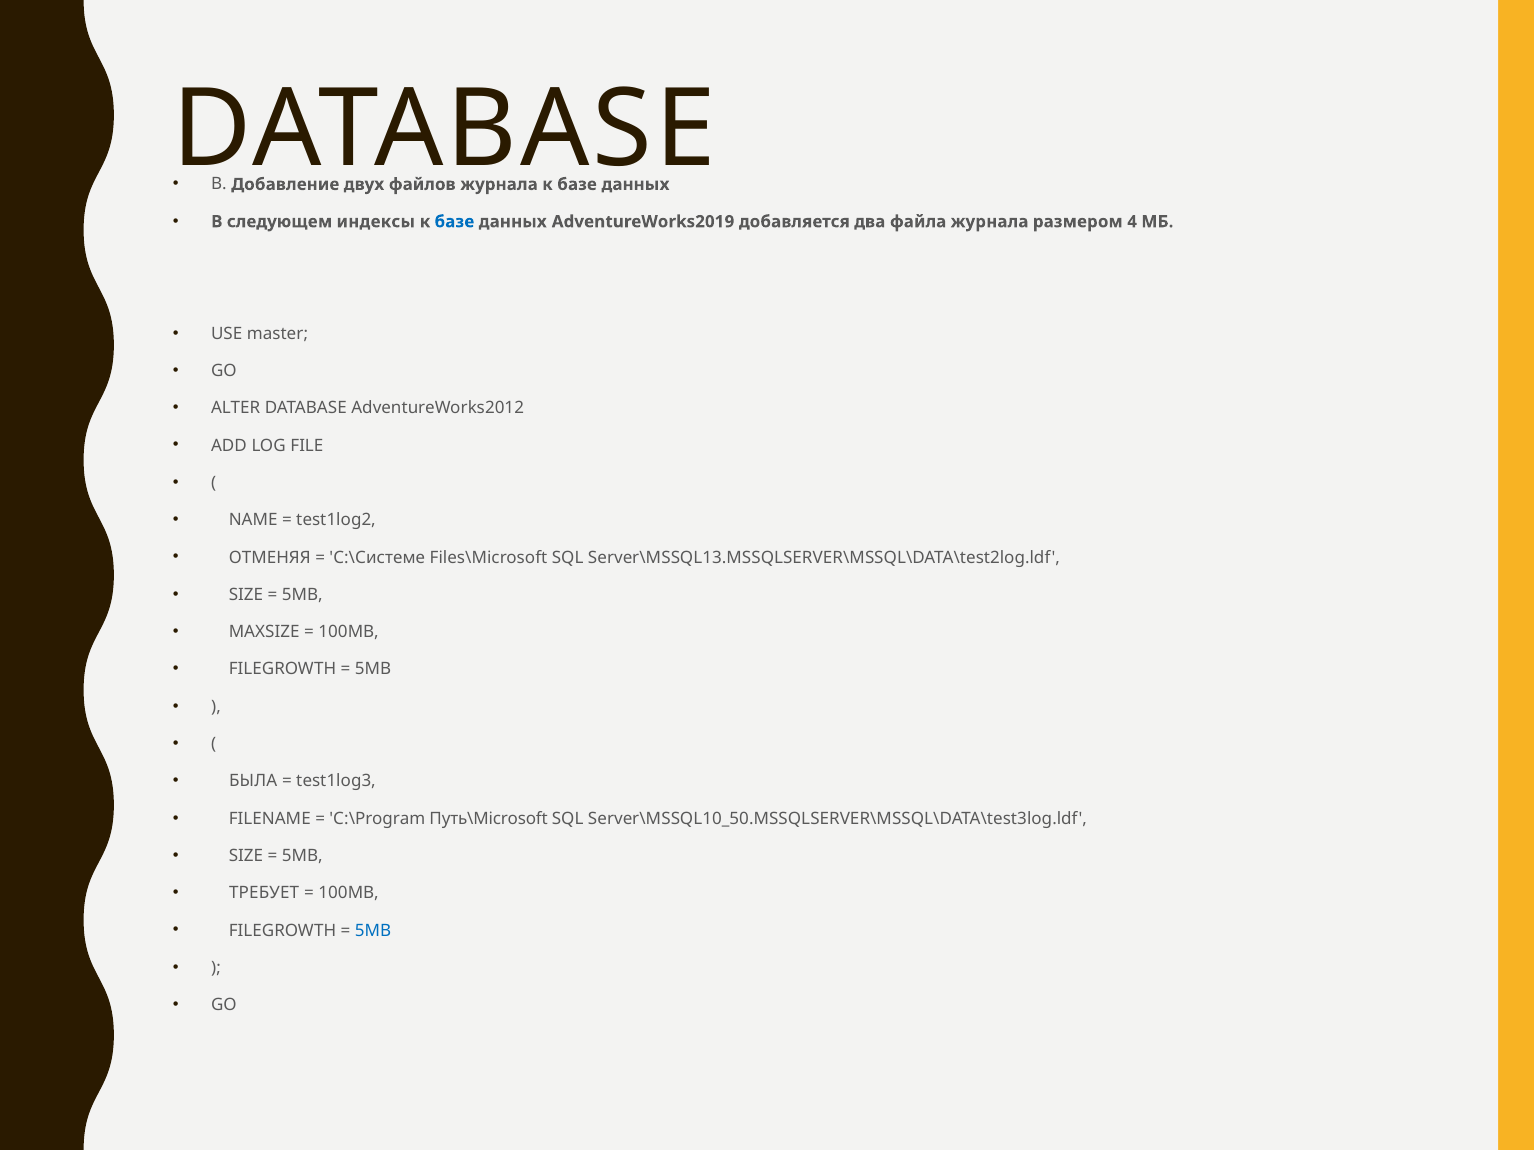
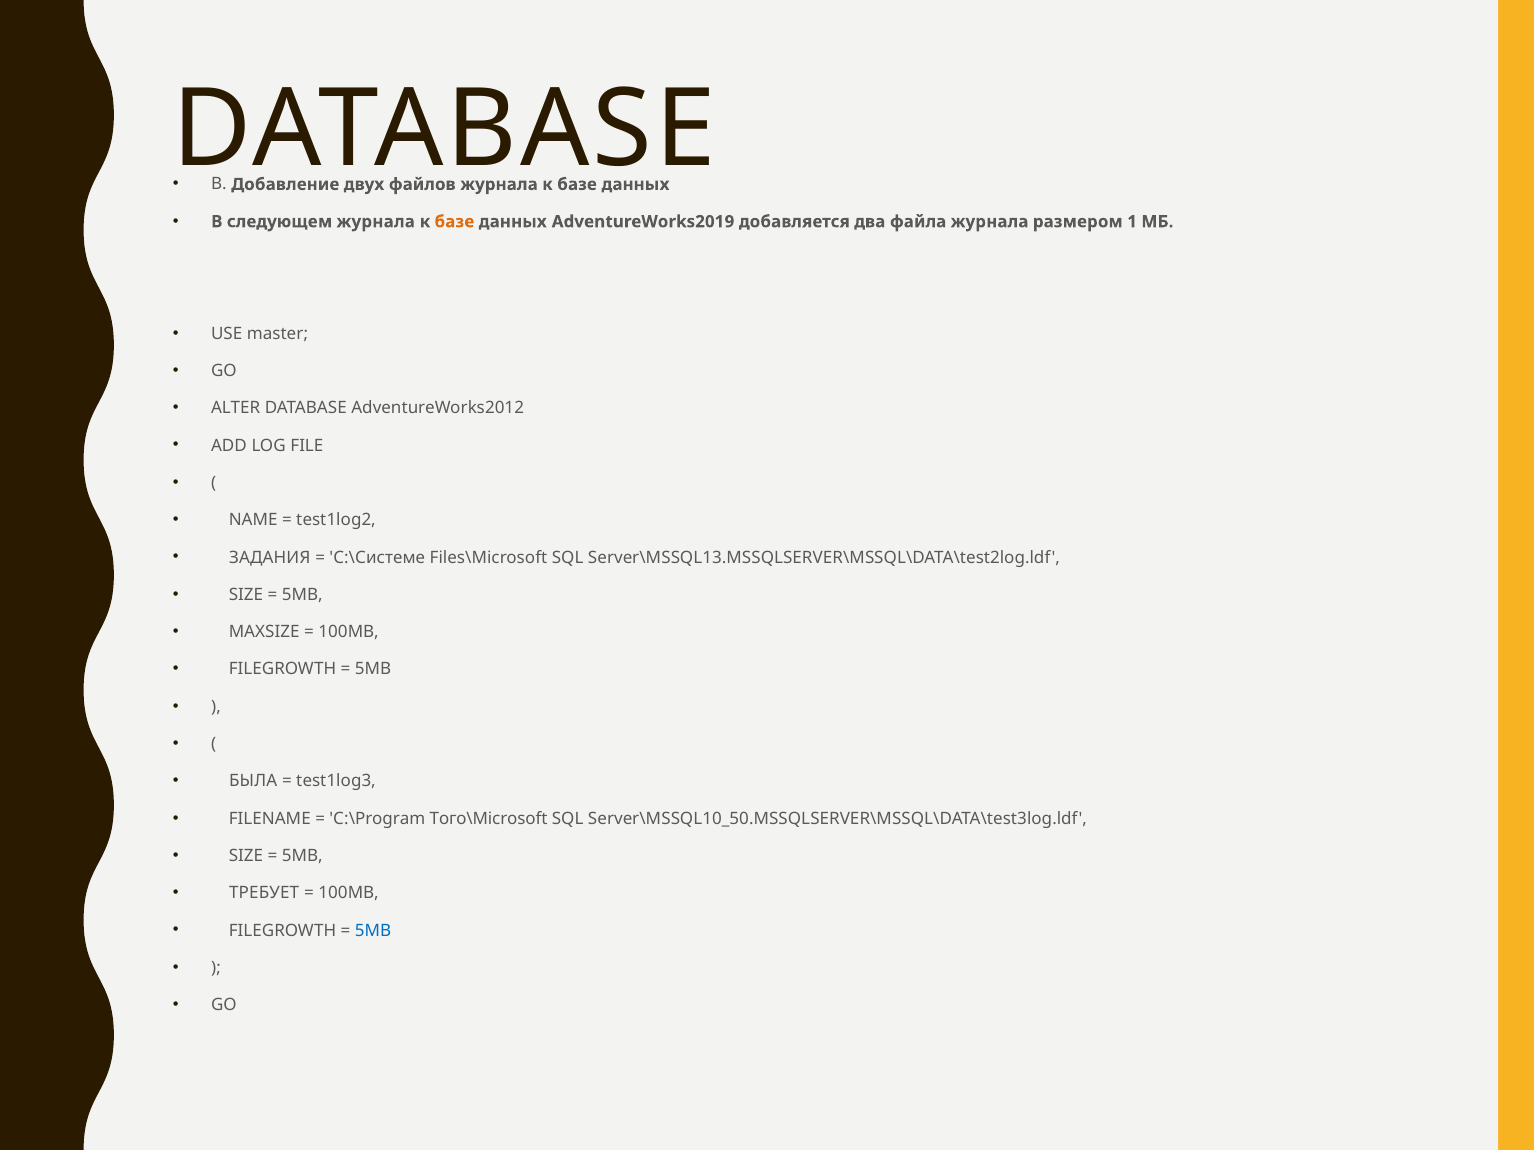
следующем индексы: индексы -> журнала
базе at (454, 222) colour: blue -> orange
4: 4 -> 1
ОТМЕНЯЯ: ОТМЕНЯЯ -> ЗАДАНИЯ
Путь\Microsoft: Путь\Microsoft -> Того\Microsoft
